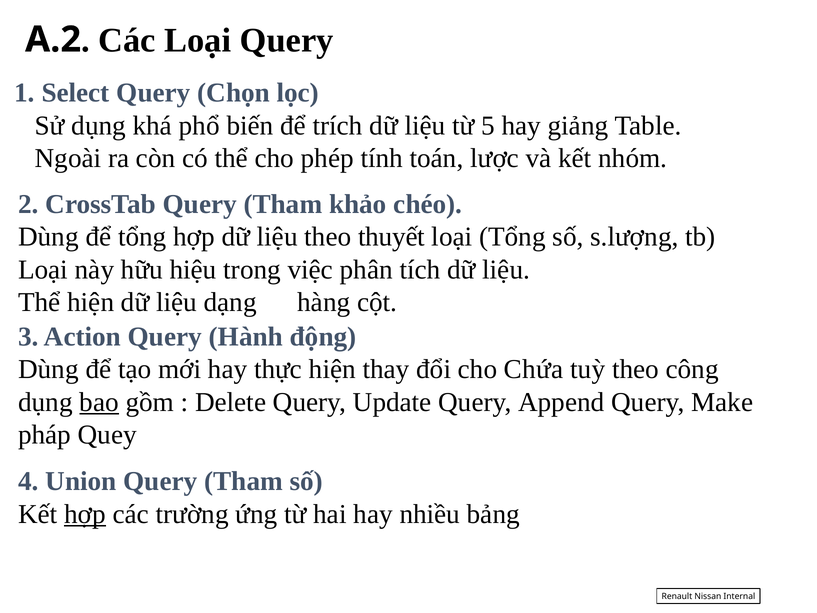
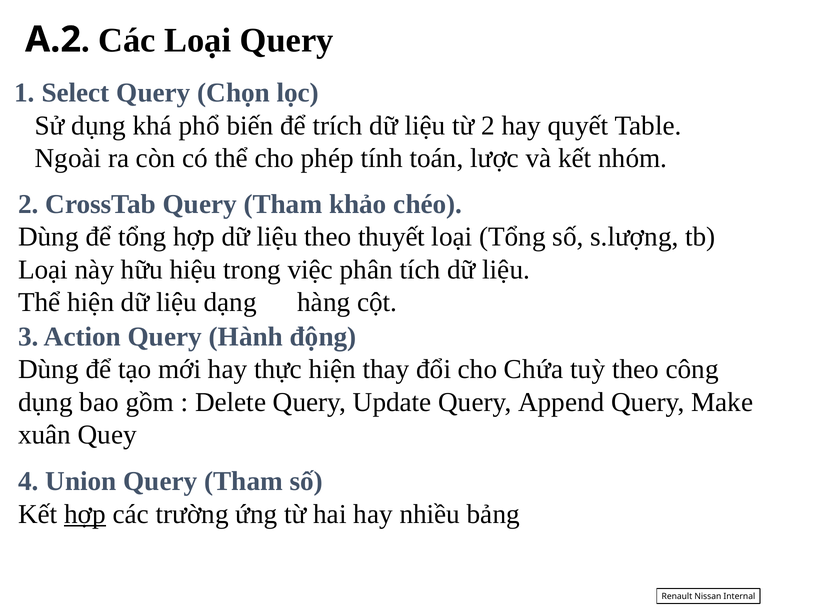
từ 5: 5 -> 2
giảng: giảng -> quyết
bao underline: present -> none
pháp: pháp -> xuân
